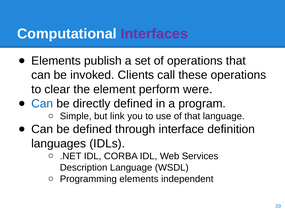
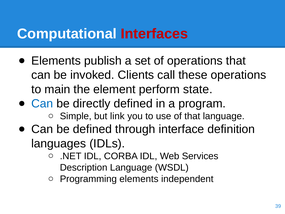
Interfaces colour: purple -> red
clear: clear -> main
were: were -> state
